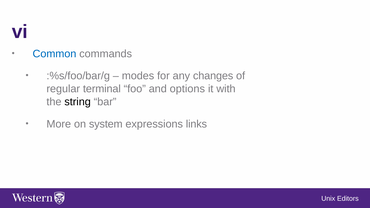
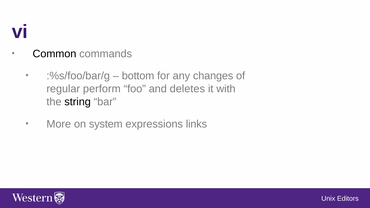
Common colour: blue -> black
modes: modes -> bottom
terminal: terminal -> perform
options: options -> deletes
